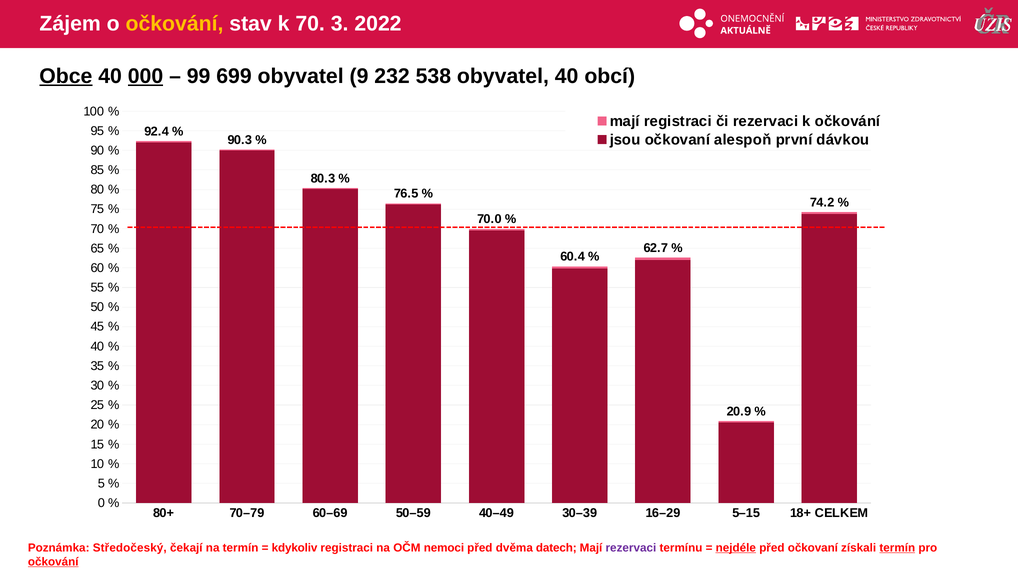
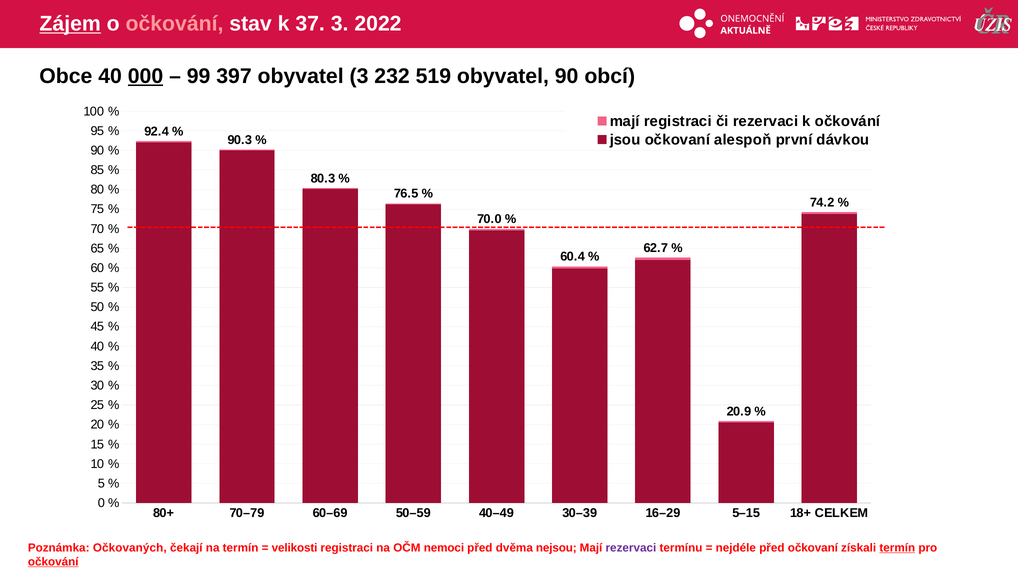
Zájem underline: none -> present
očkování at (174, 24) colour: yellow -> pink
k 70: 70 -> 37
Obce underline: present -> none
699: 699 -> 397
obyvatel 9: 9 -> 3
538: 538 -> 519
obyvatel 40: 40 -> 90
Středočeský: Středočeský -> Očkovaných
kdykoliv: kdykoliv -> velikosti
datech: datech -> nejsou
nejdéle underline: present -> none
